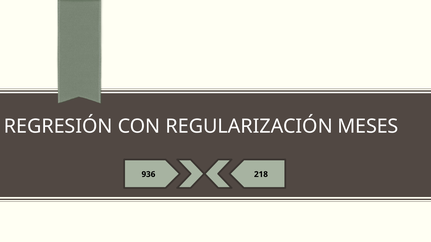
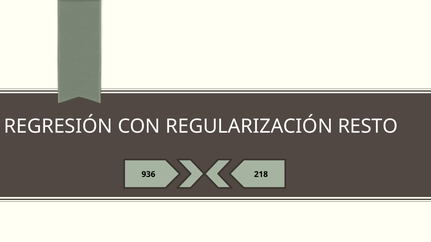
MESES: MESES -> RESTO
